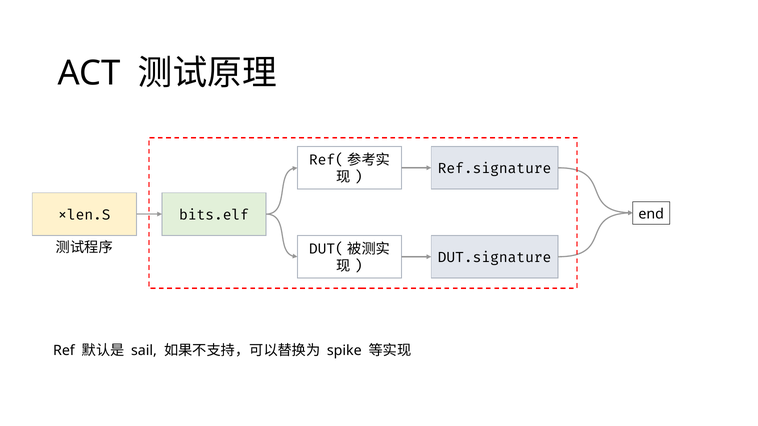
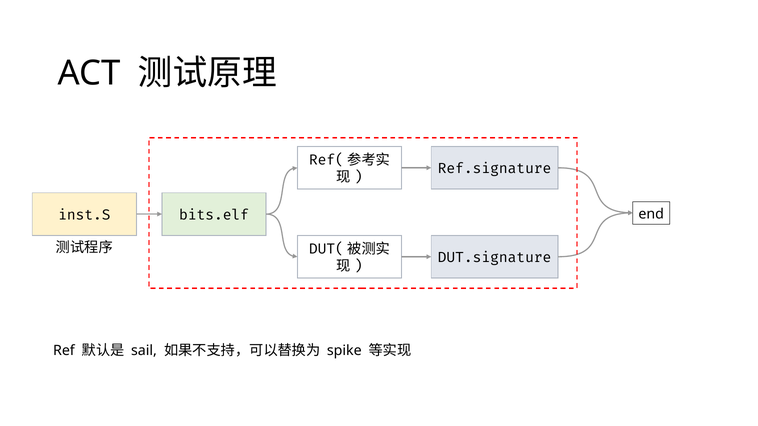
xlen.S: xlen.S -> inst.S
